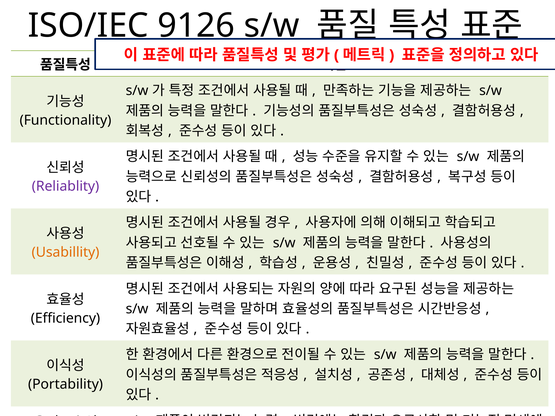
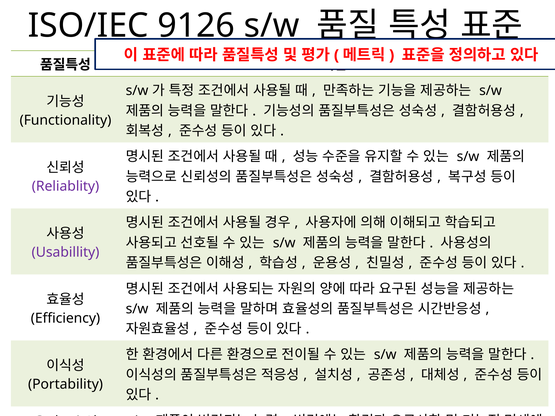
Usabillity colour: orange -> purple
